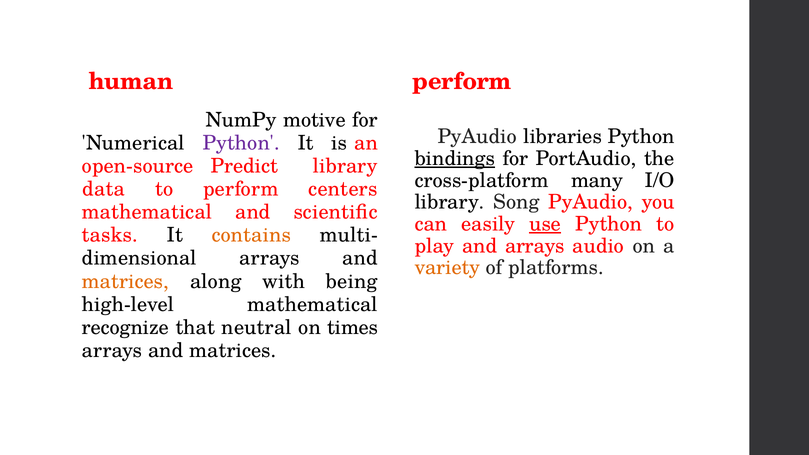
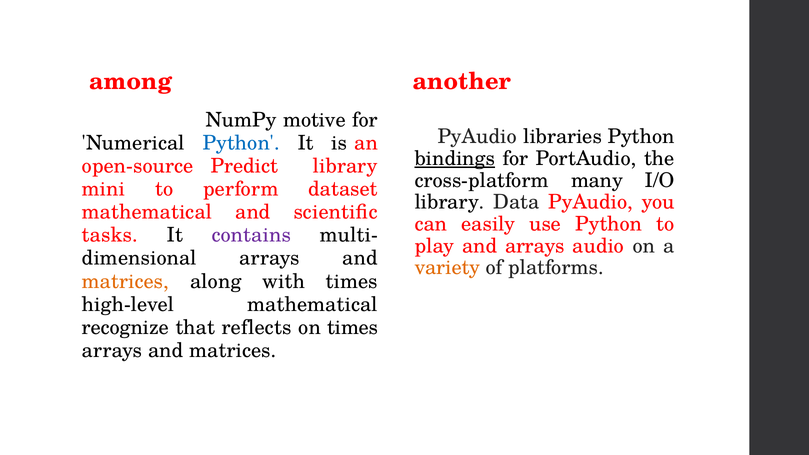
human: human -> among
perform at (462, 82): perform -> another
Python at (241, 143) colour: purple -> blue
data: data -> mini
centers: centers -> dataset
Song: Song -> Data
use underline: present -> none
contains colour: orange -> purple
with being: being -> times
neutral: neutral -> reflects
